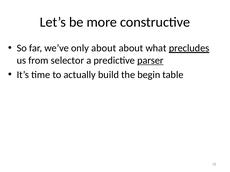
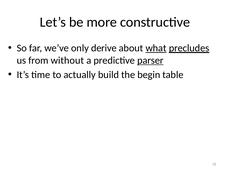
only about: about -> derive
what underline: none -> present
selector: selector -> without
